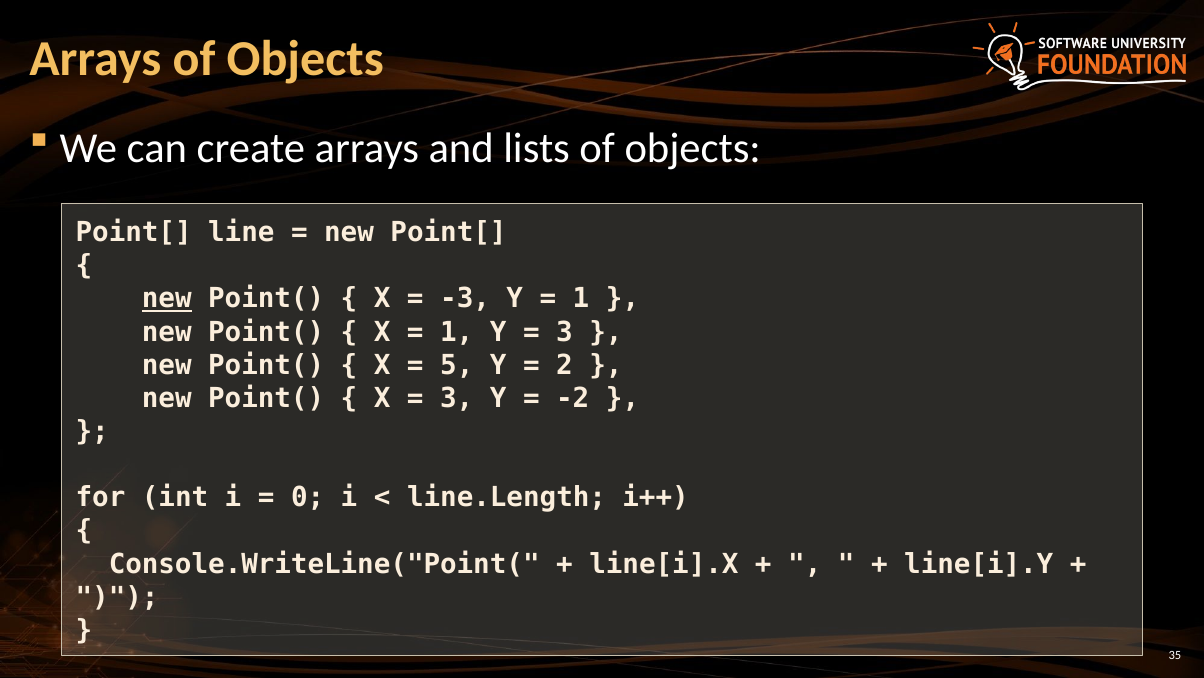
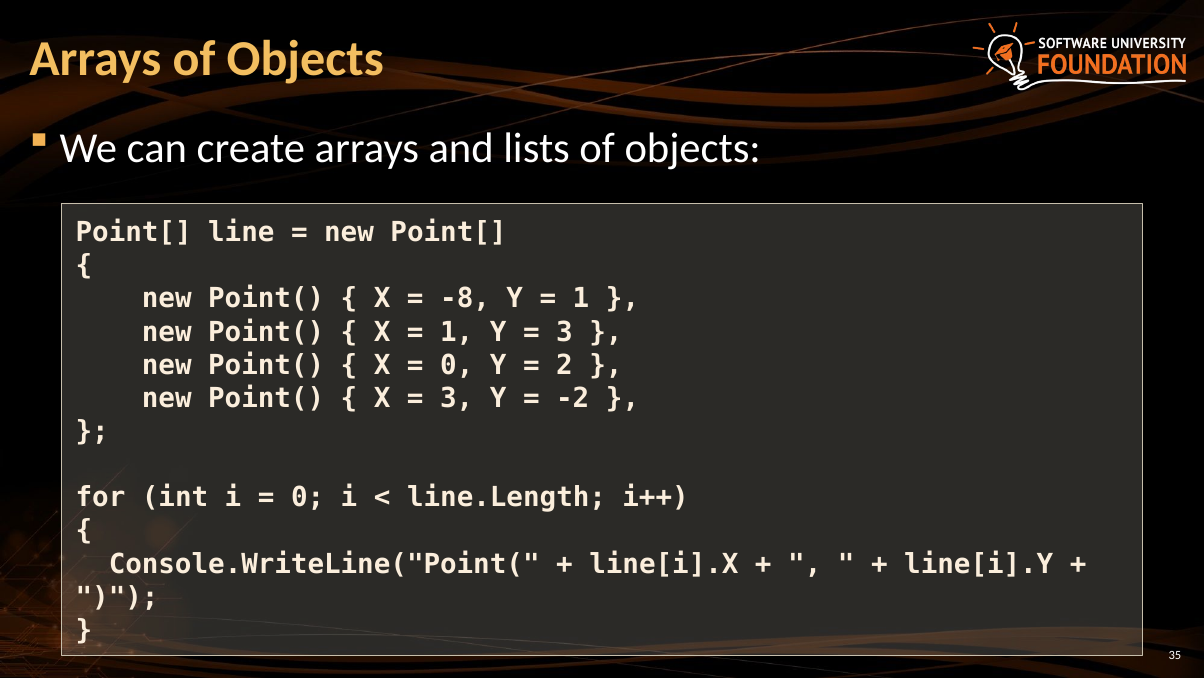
new at (167, 299) underline: present -> none
-3: -3 -> -8
5 at (457, 365): 5 -> 0
